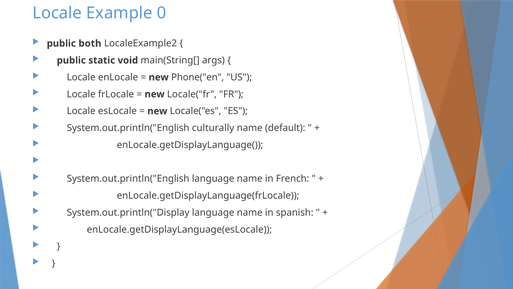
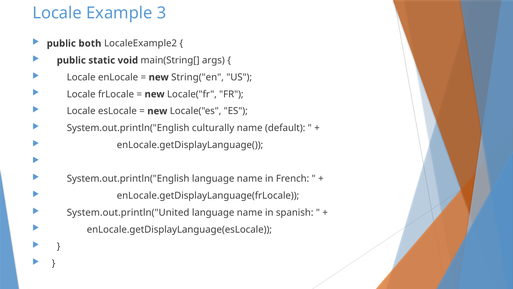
0: 0 -> 3
Phone("en: Phone("en -> String("en
System.out.println("Display: System.out.println("Display -> System.out.println("United
